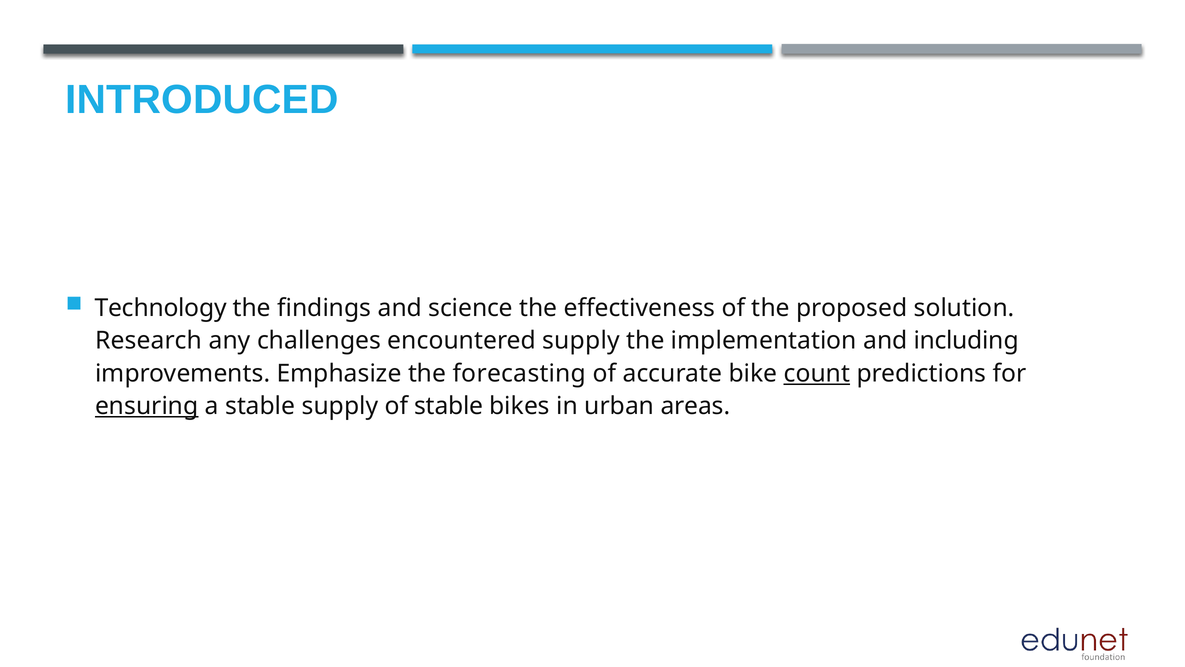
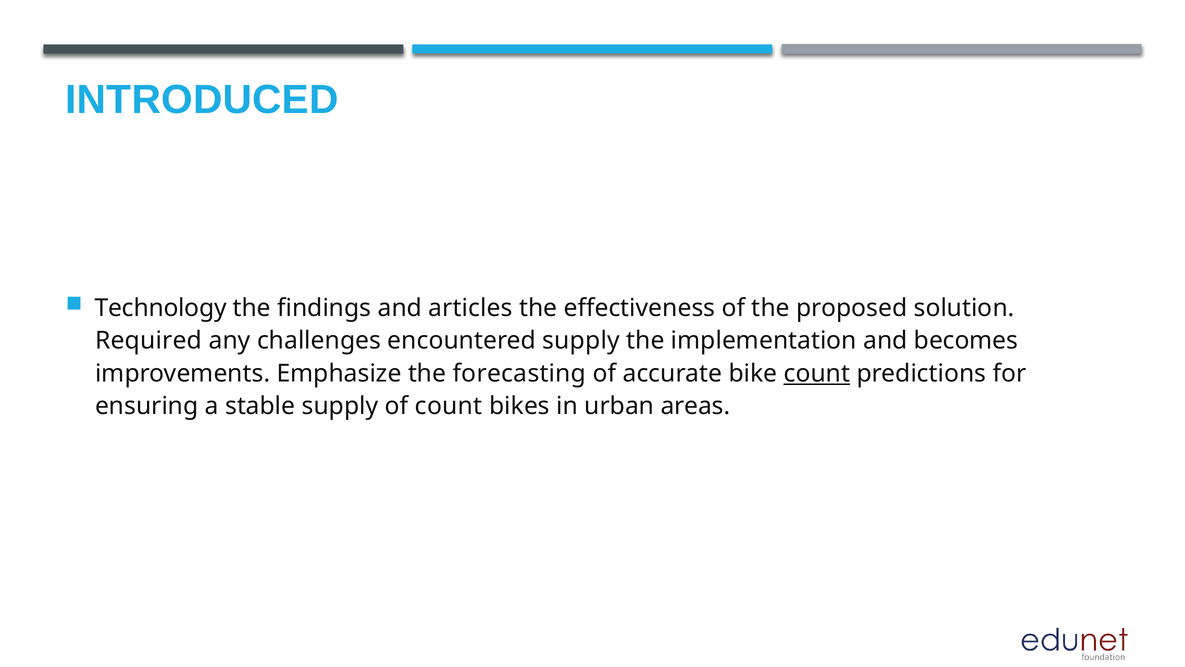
science: science -> articles
Research: Research -> Required
including: including -> becomes
ensuring underline: present -> none
of stable: stable -> count
